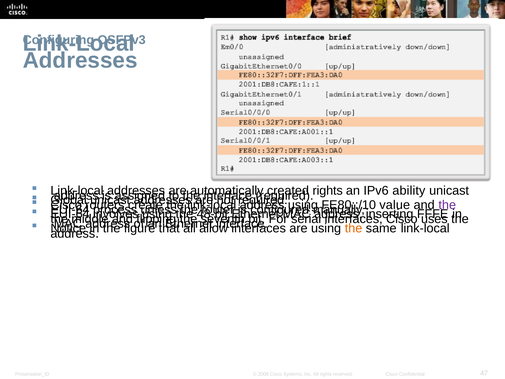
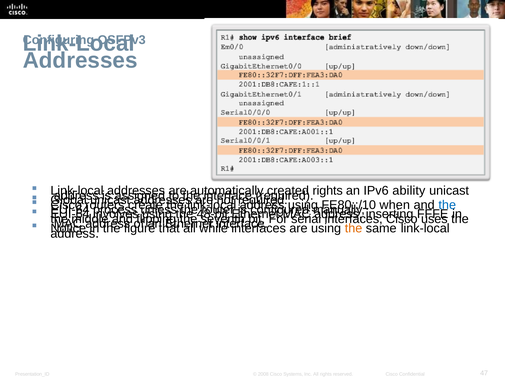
value: value -> when
the at (447, 205) colour: purple -> blue
allow: allow -> while
